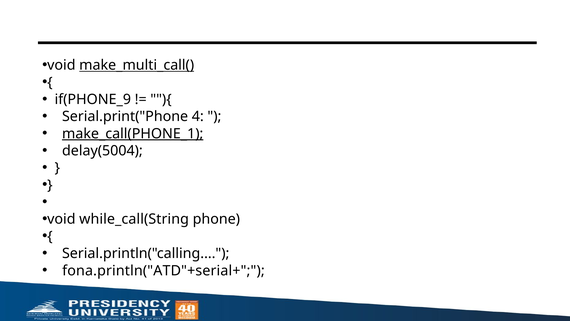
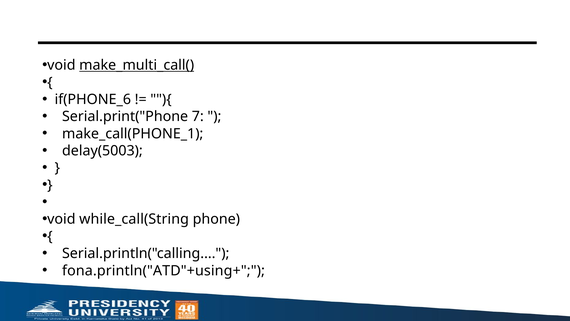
if(PHONE_9: if(PHONE_9 -> if(PHONE_6
4: 4 -> 7
make_call(PHONE_1 underline: present -> none
delay(5004: delay(5004 -> delay(5003
fona.println("ATD"+serial+: fona.println("ATD"+serial+ -> fona.println("ATD"+using+
